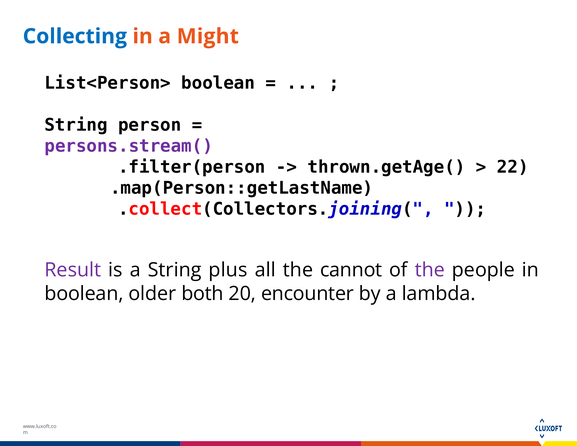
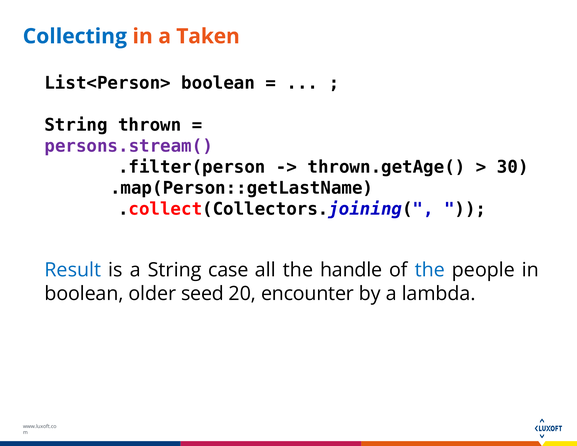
Might: Might -> Taken
person: person -> thrown
22: 22 -> 30
Result colour: purple -> blue
plus: plus -> case
cannot: cannot -> handle
the at (430, 270) colour: purple -> blue
both: both -> seed
